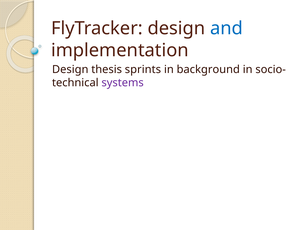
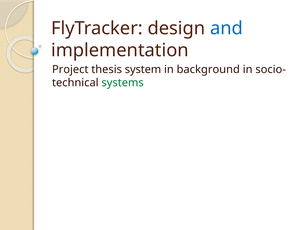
Design at (70, 70): Design -> Project
sprints: sprints -> system
systems colour: purple -> green
